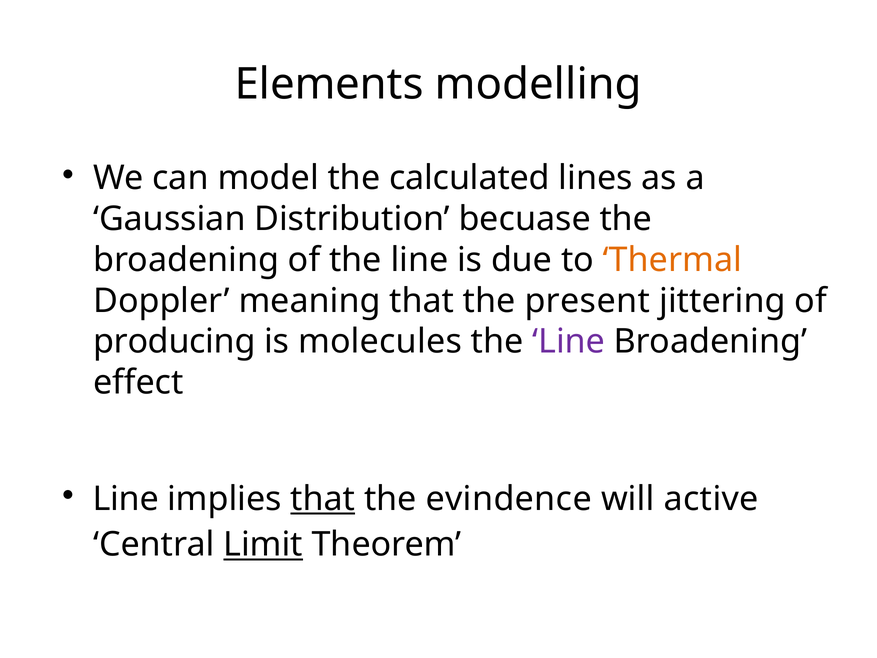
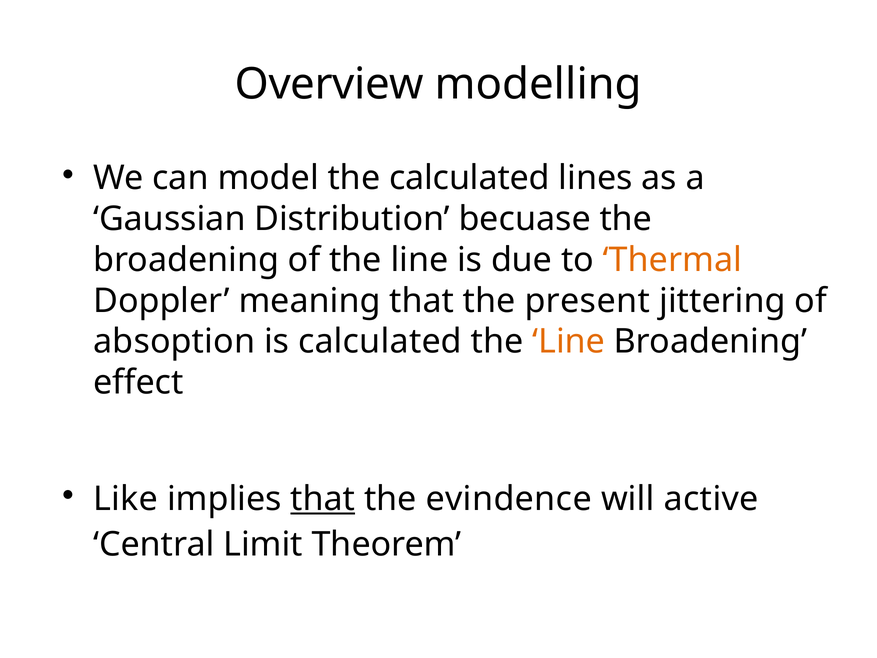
Elements: Elements -> Overview
producing: producing -> absoption
is molecules: molecules -> calculated
Line at (569, 342) colour: purple -> orange
Line at (126, 499): Line -> Like
Limit underline: present -> none
